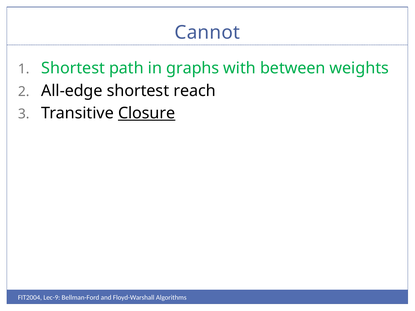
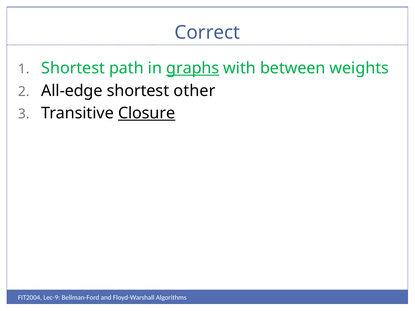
Cannot: Cannot -> Correct
graphs underline: none -> present
reach: reach -> other
